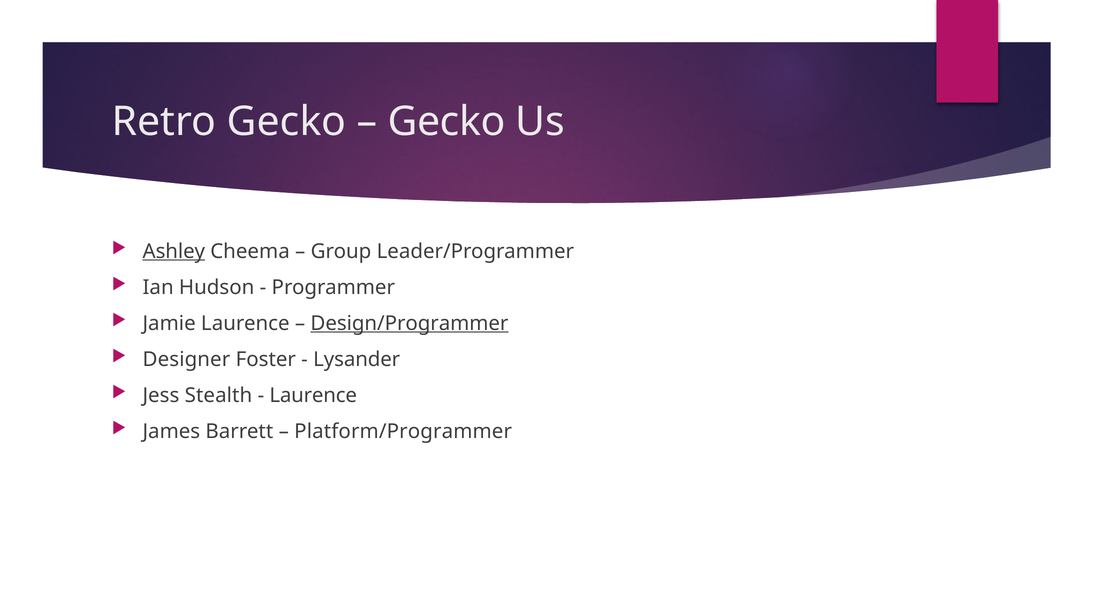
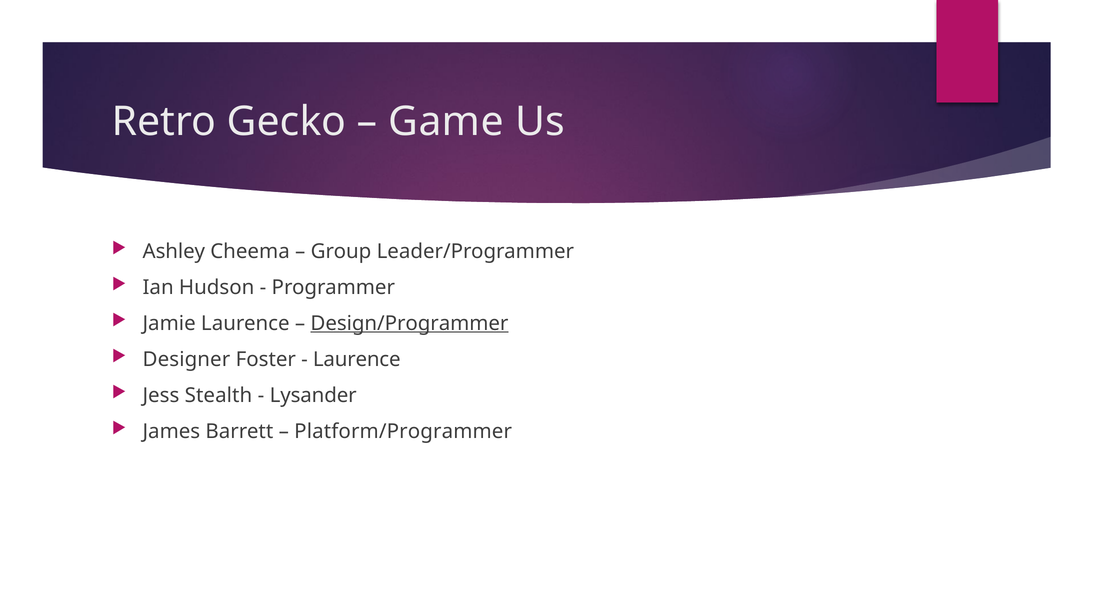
Gecko at (446, 122): Gecko -> Game
Ashley underline: present -> none
Lysander at (357, 360): Lysander -> Laurence
Laurence at (313, 396): Laurence -> Lysander
